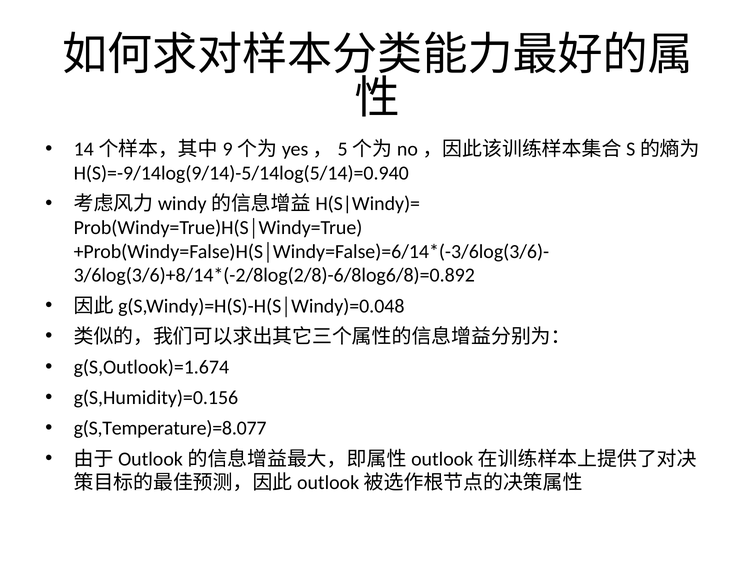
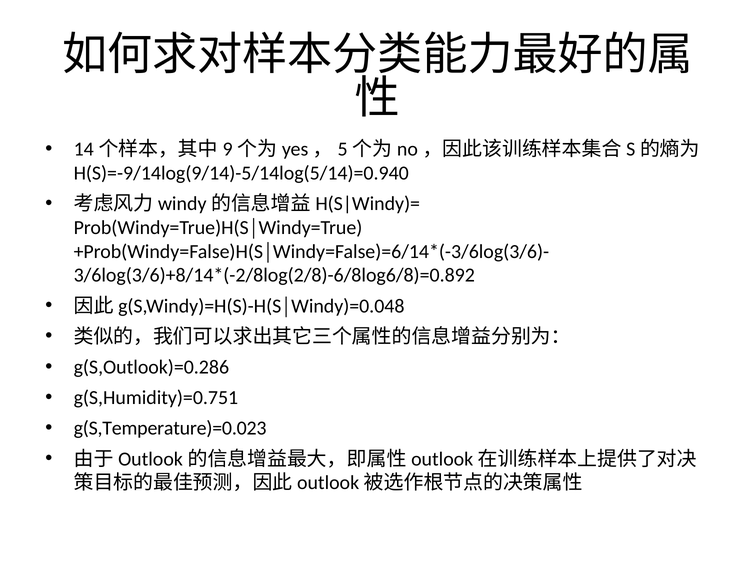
g(S,Outlook)=1.674: g(S,Outlook)=1.674 -> g(S,Outlook)=0.286
g(S,Humidity)=0.156: g(S,Humidity)=0.156 -> g(S,Humidity)=0.751
g(S,Temperature)=8.077: g(S,Temperature)=8.077 -> g(S,Temperature)=0.023
